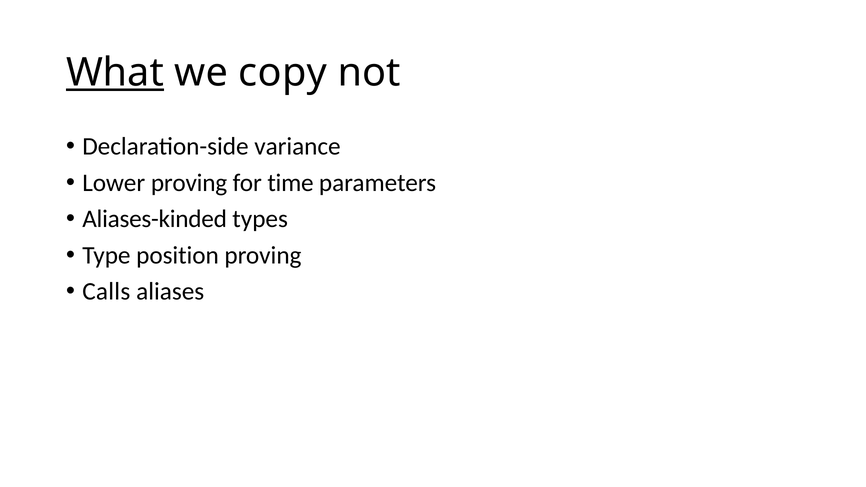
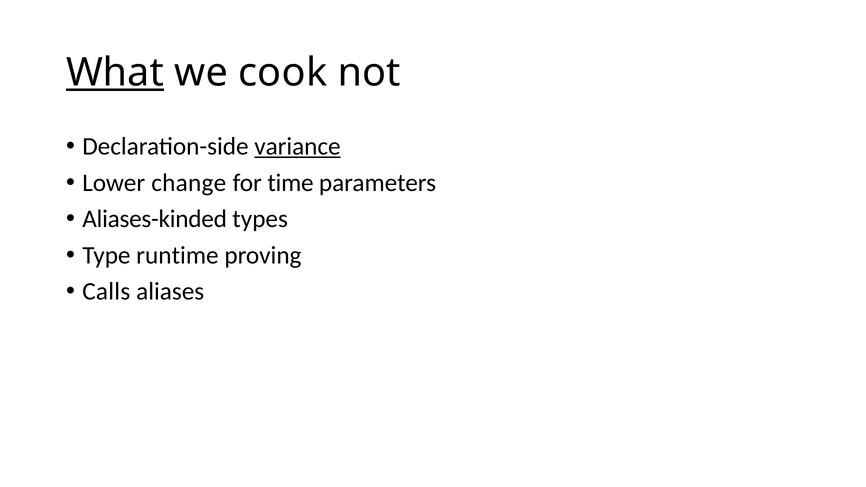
copy: copy -> cook
variance underline: none -> present
Lower proving: proving -> change
position: position -> runtime
